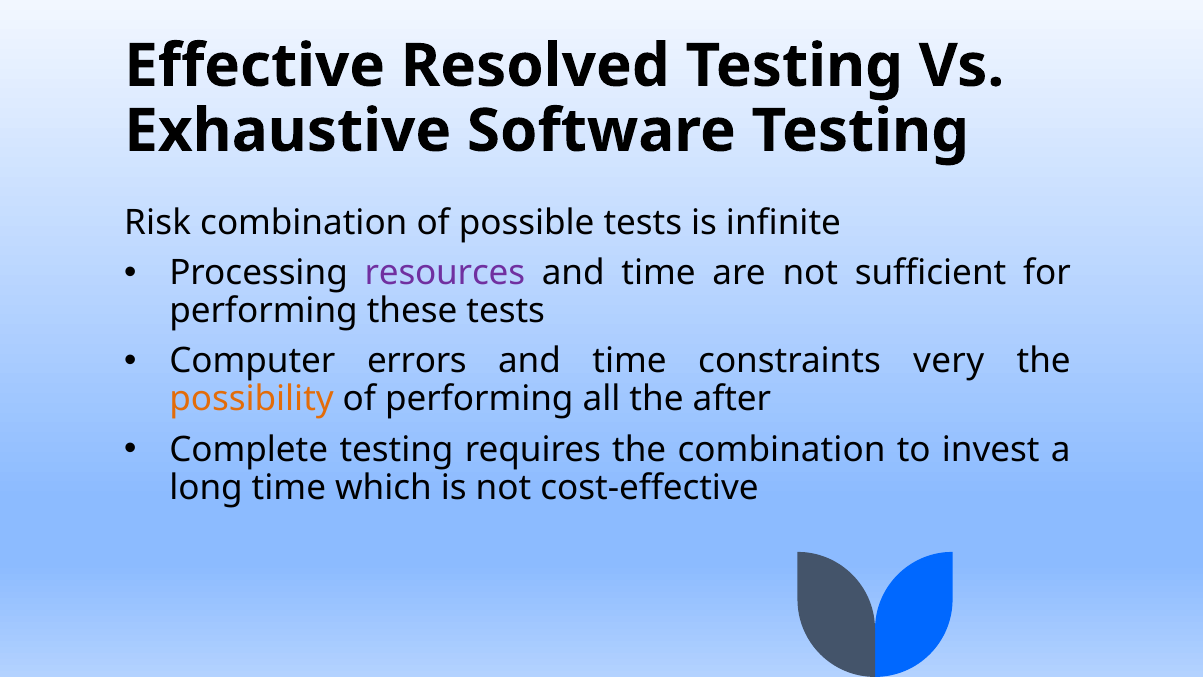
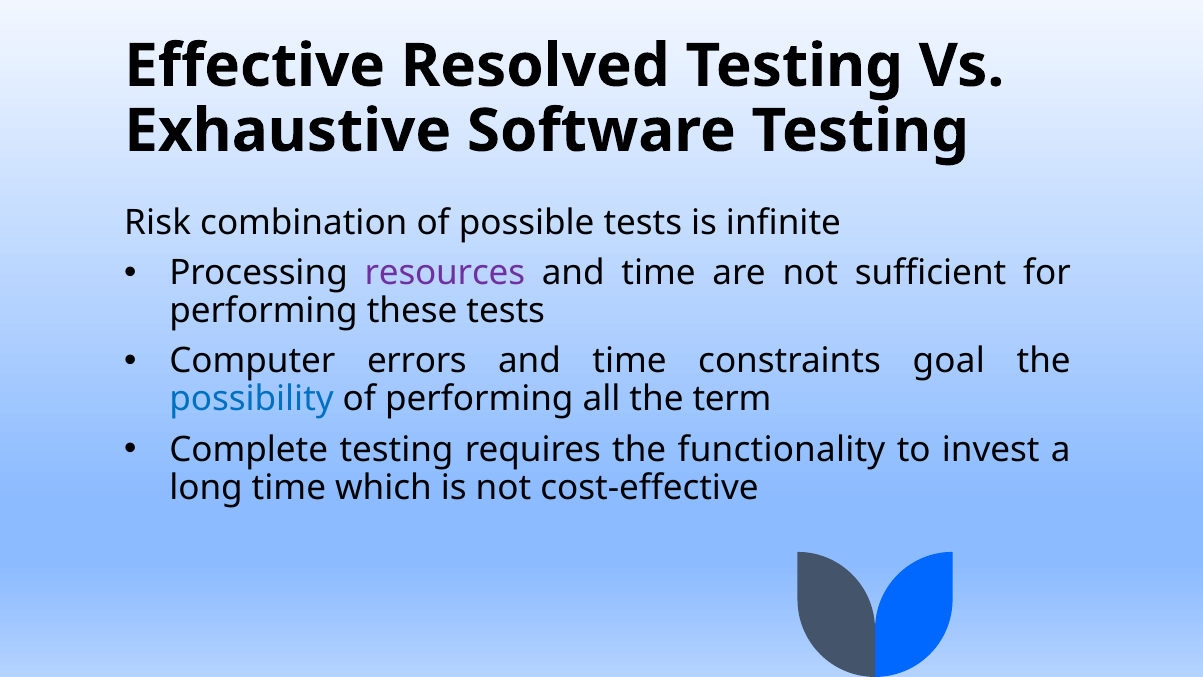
very: very -> goal
possibility colour: orange -> blue
after: after -> term
the combination: combination -> functionality
